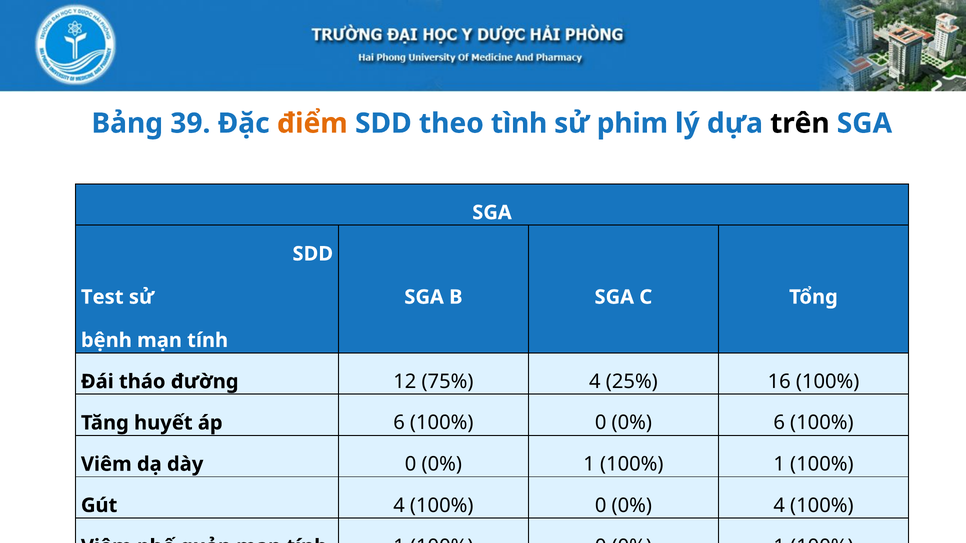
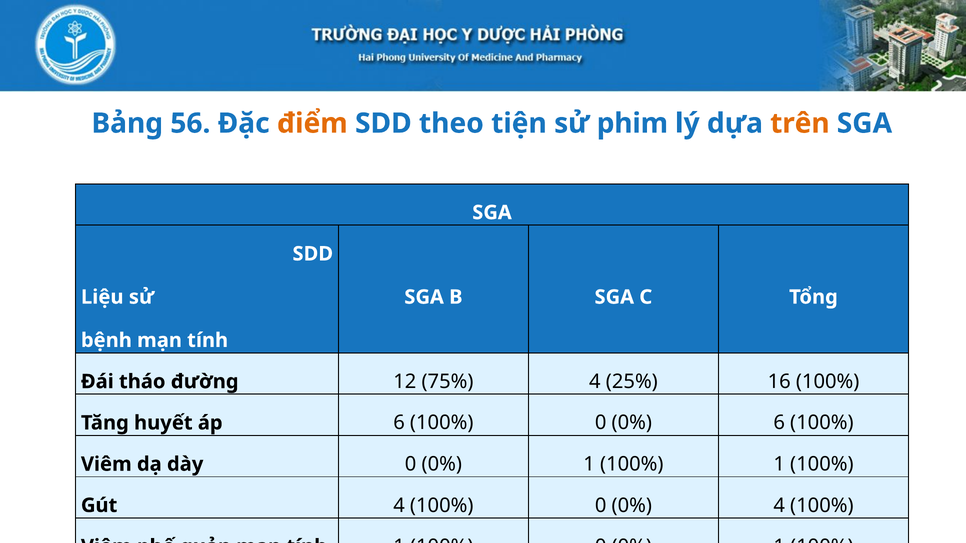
39: 39 -> 56
tình: tình -> tiện
trên colour: black -> orange
Test: Test -> Liệu
